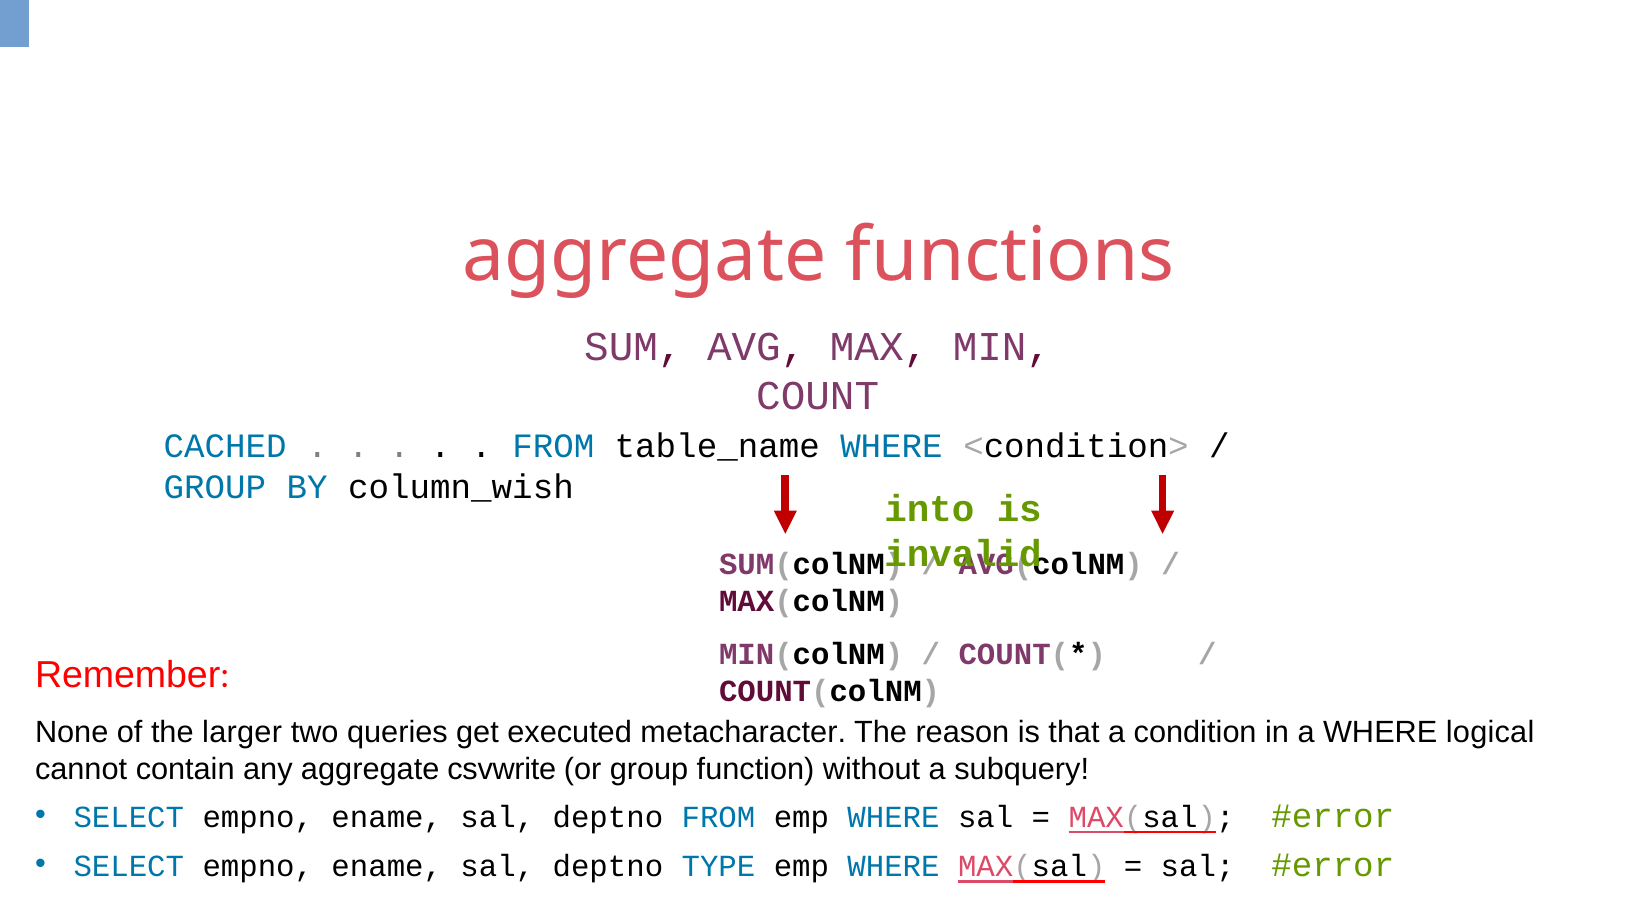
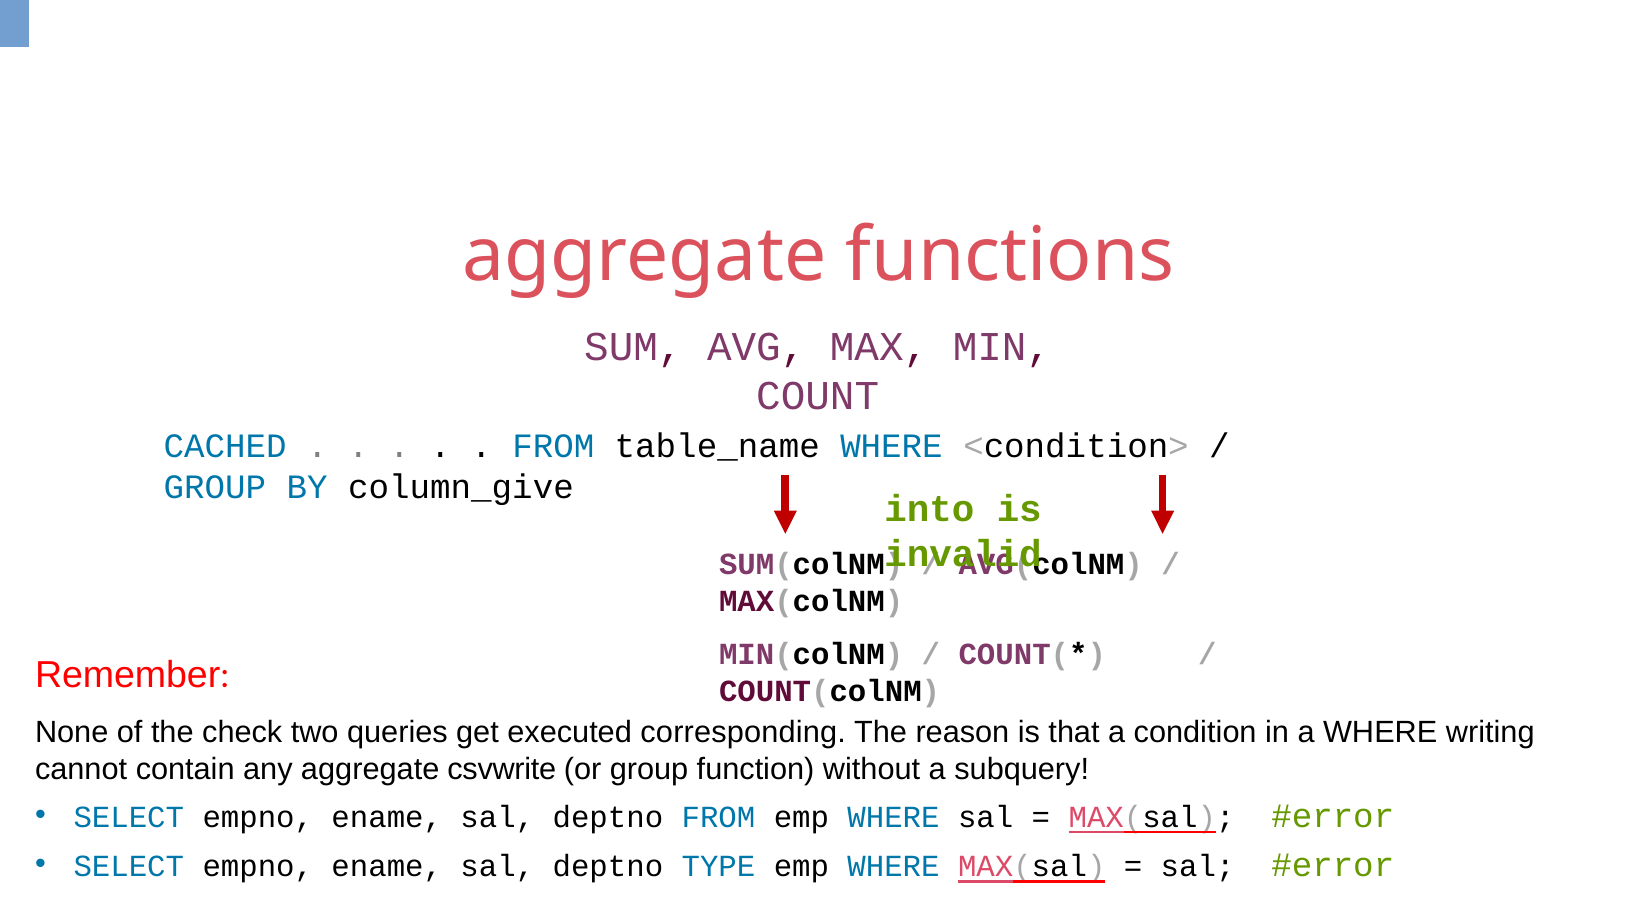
column_wish: column_wish -> column_give
larger: larger -> check
metacharacter: metacharacter -> corresponding
logical: logical -> writing
